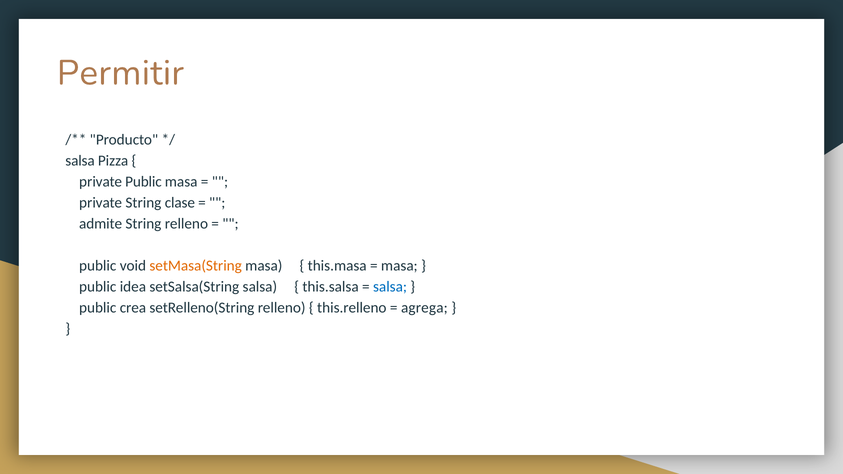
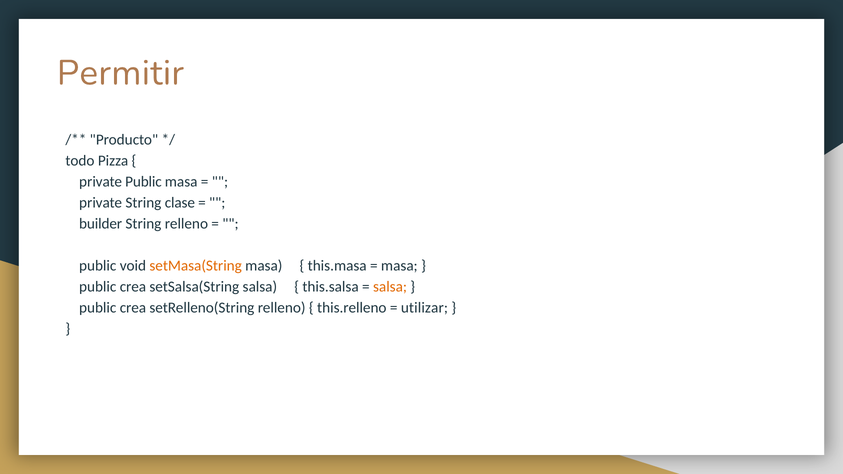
salsa at (80, 161): salsa -> todo
admite: admite -> builder
idea at (133, 287): idea -> crea
salsa at (390, 287) colour: blue -> orange
agrega: agrega -> utilizar
